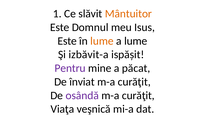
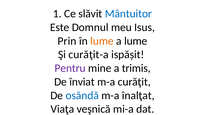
Mântuitor colour: orange -> blue
Este at (67, 41): Este -> Prin
izbăvit-a: izbăvit-a -> curăţit-a
păcat: păcat -> trimis
osândă colour: purple -> blue
curăţit at (138, 96): curăţit -> înalţat
